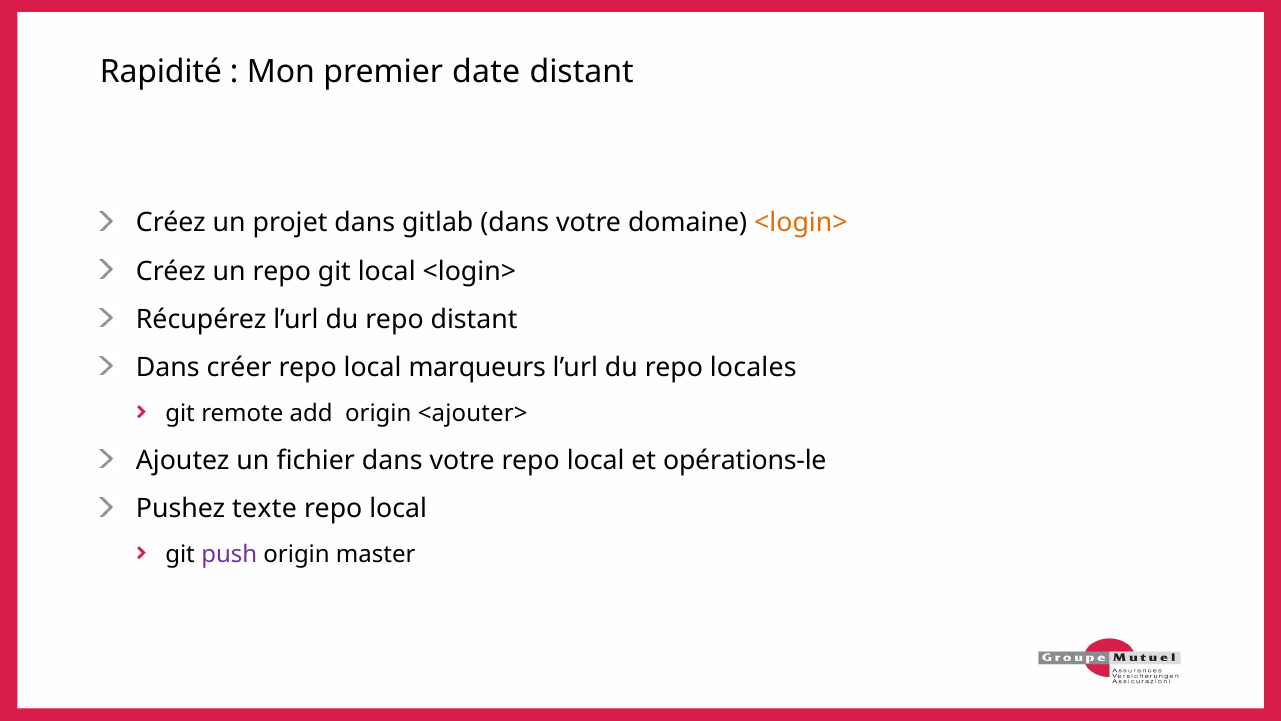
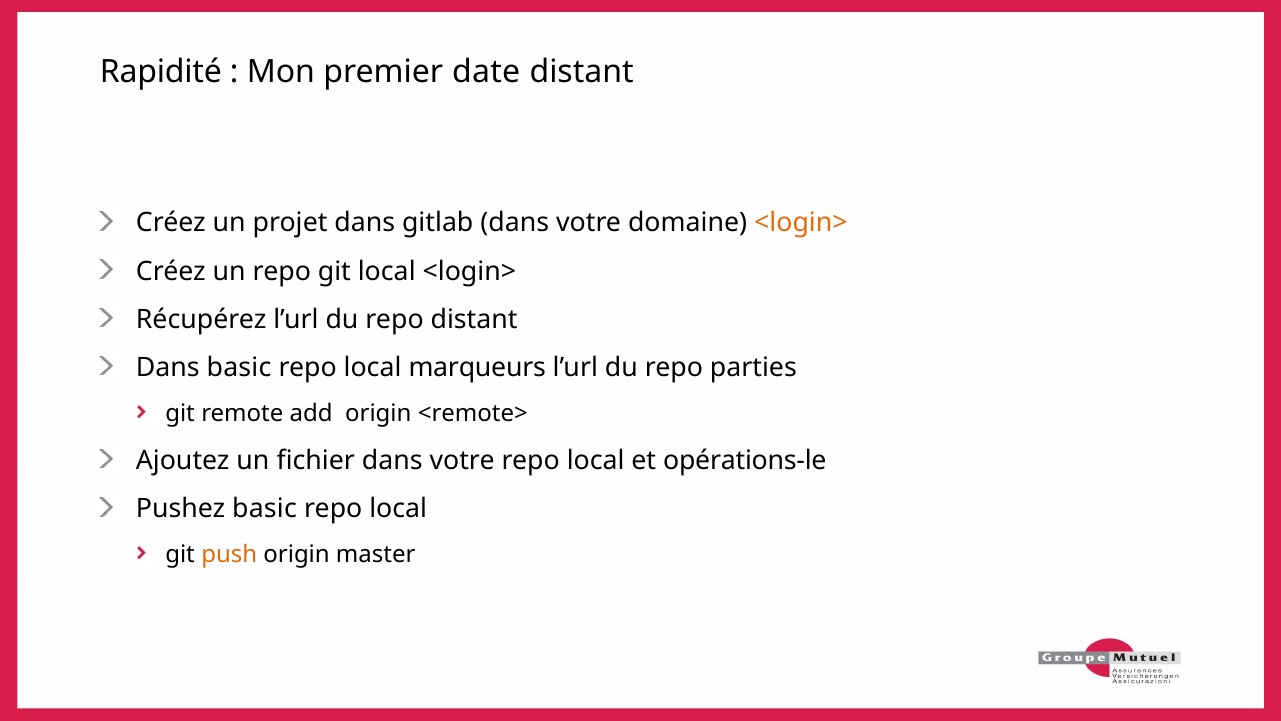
Dans créer: créer -> basic
locales: locales -> parties
<ajouter>: <ajouter> -> <remote>
Pushez texte: texte -> basic
push colour: purple -> orange
